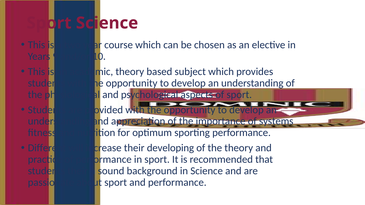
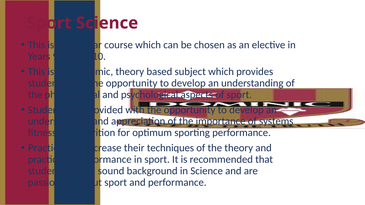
Different: Different -> Practical
developing: developing -> techniques
